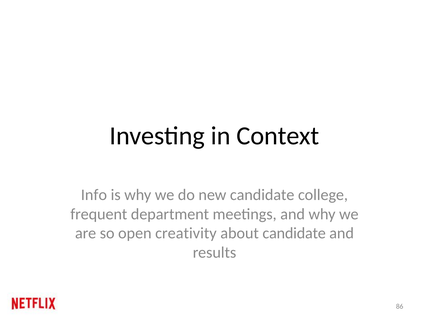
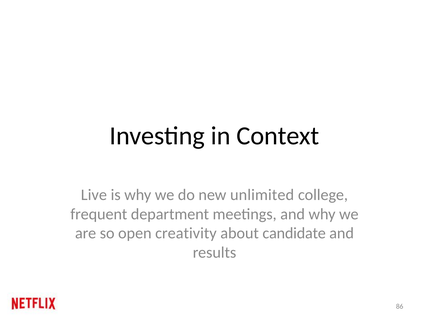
Info: Info -> Live
new candidate: candidate -> unlimited
